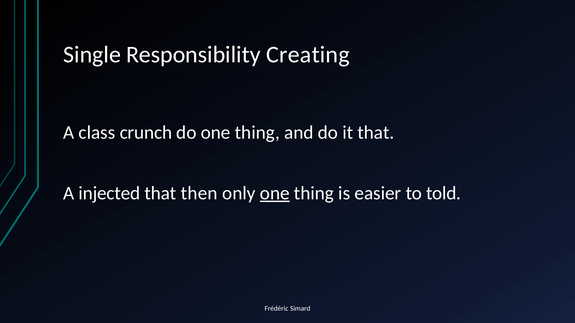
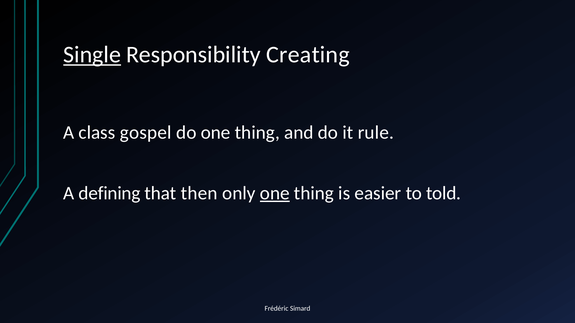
Single underline: none -> present
crunch: crunch -> gospel
it that: that -> rule
injected: injected -> defining
